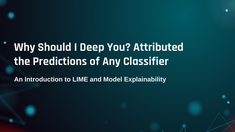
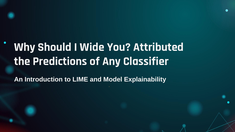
Deep: Deep -> Wide
